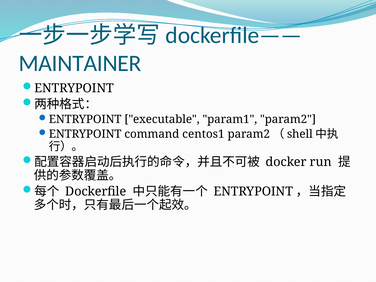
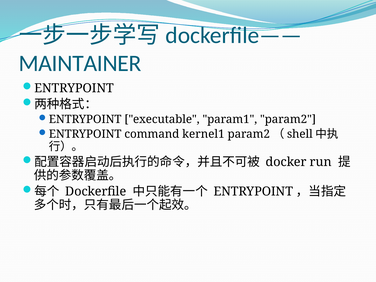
centos1: centos1 -> kernel1
